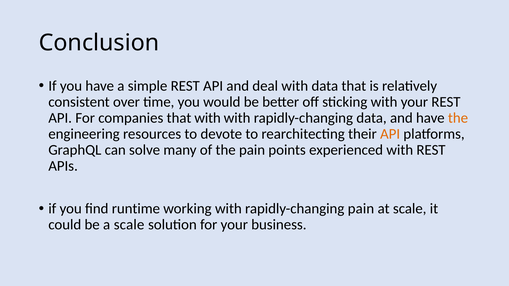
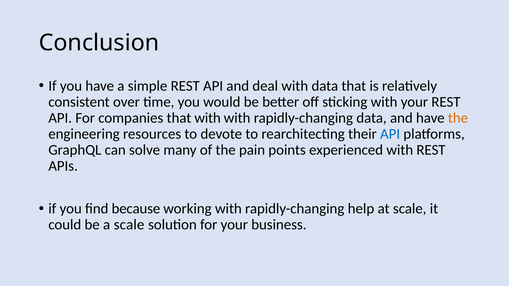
API at (390, 134) colour: orange -> blue
runtime: runtime -> because
rapidly-changing pain: pain -> help
